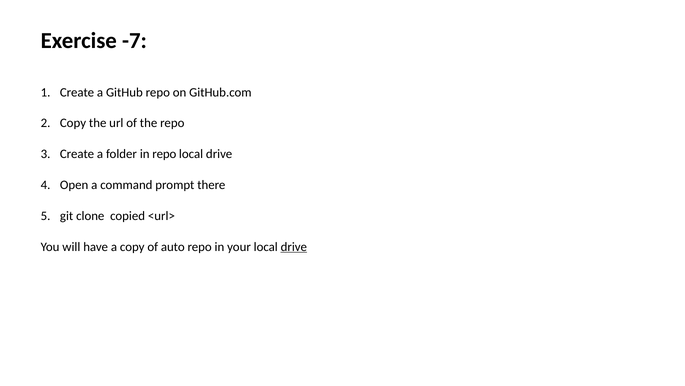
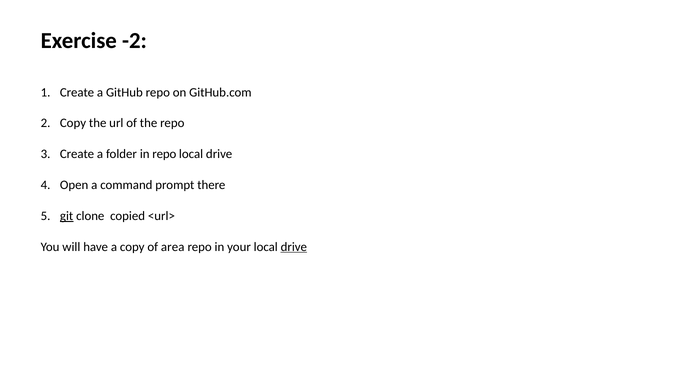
-7: -7 -> -2
git underline: none -> present
auto: auto -> area
